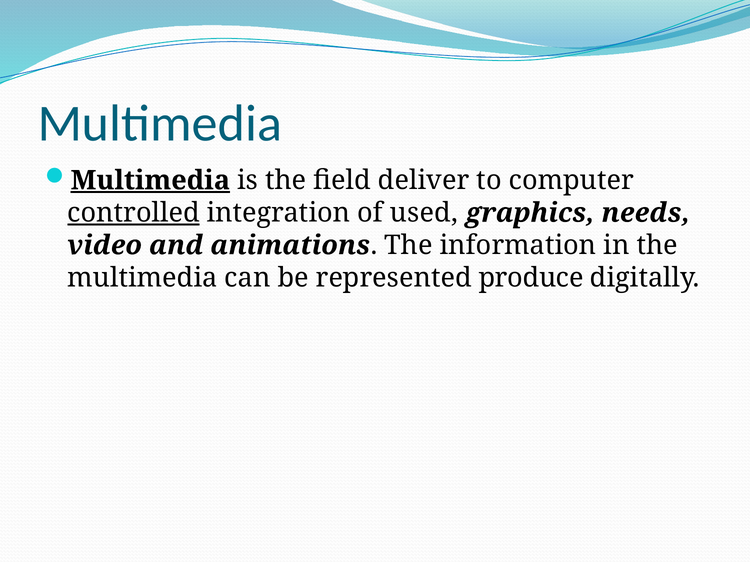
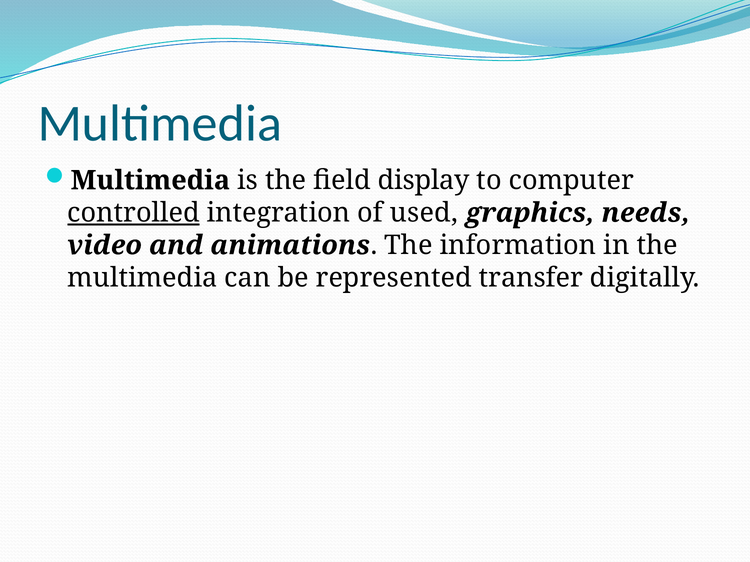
Multimedia at (150, 181) underline: present -> none
deliver: deliver -> display
produce: produce -> transfer
